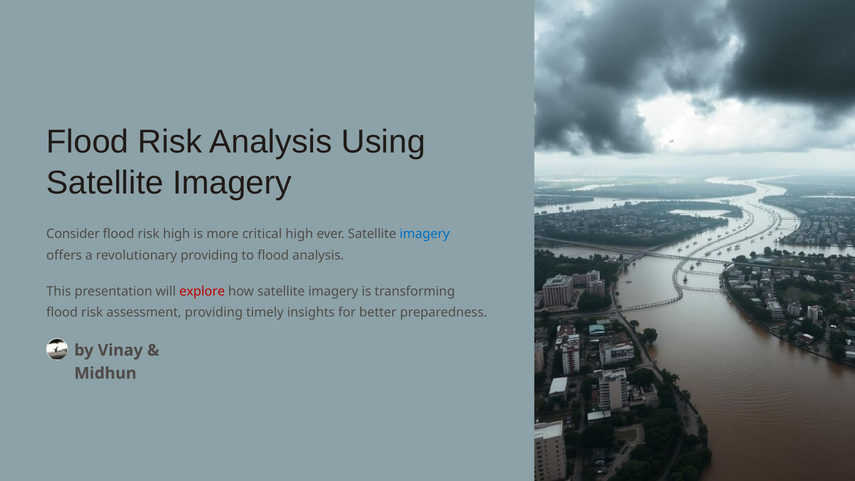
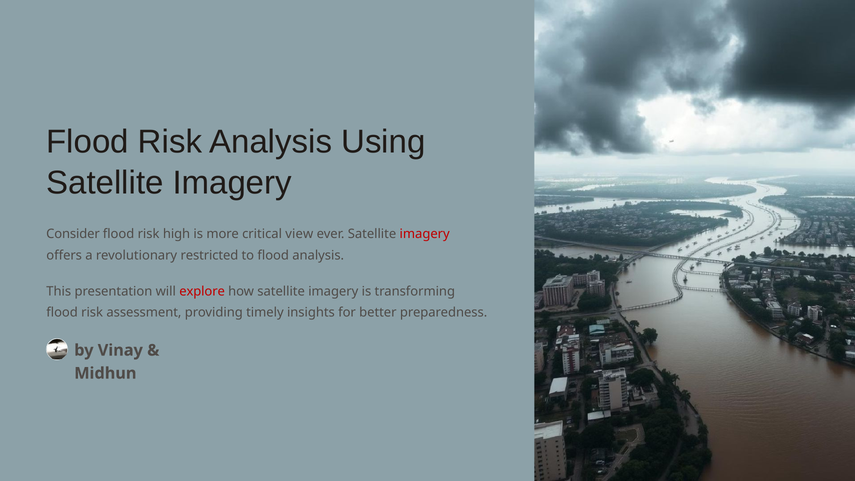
critical high: high -> view
imagery at (425, 234) colour: blue -> red
revolutionary providing: providing -> restricted
